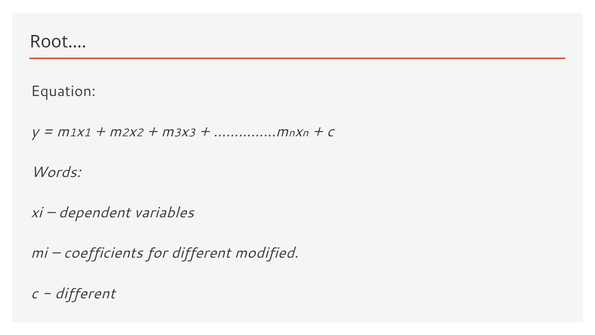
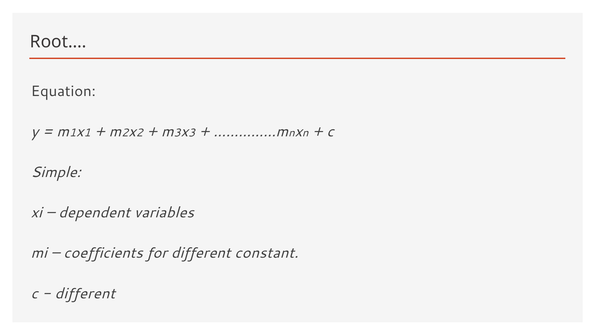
Words: Words -> Simple
modified: modified -> constant
